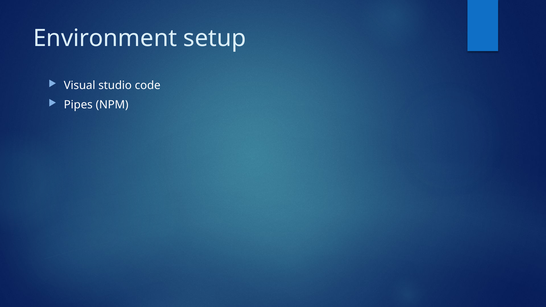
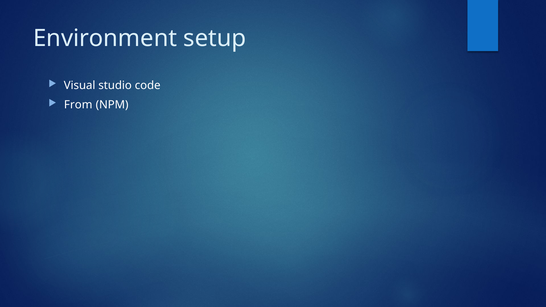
Pipes: Pipes -> From
